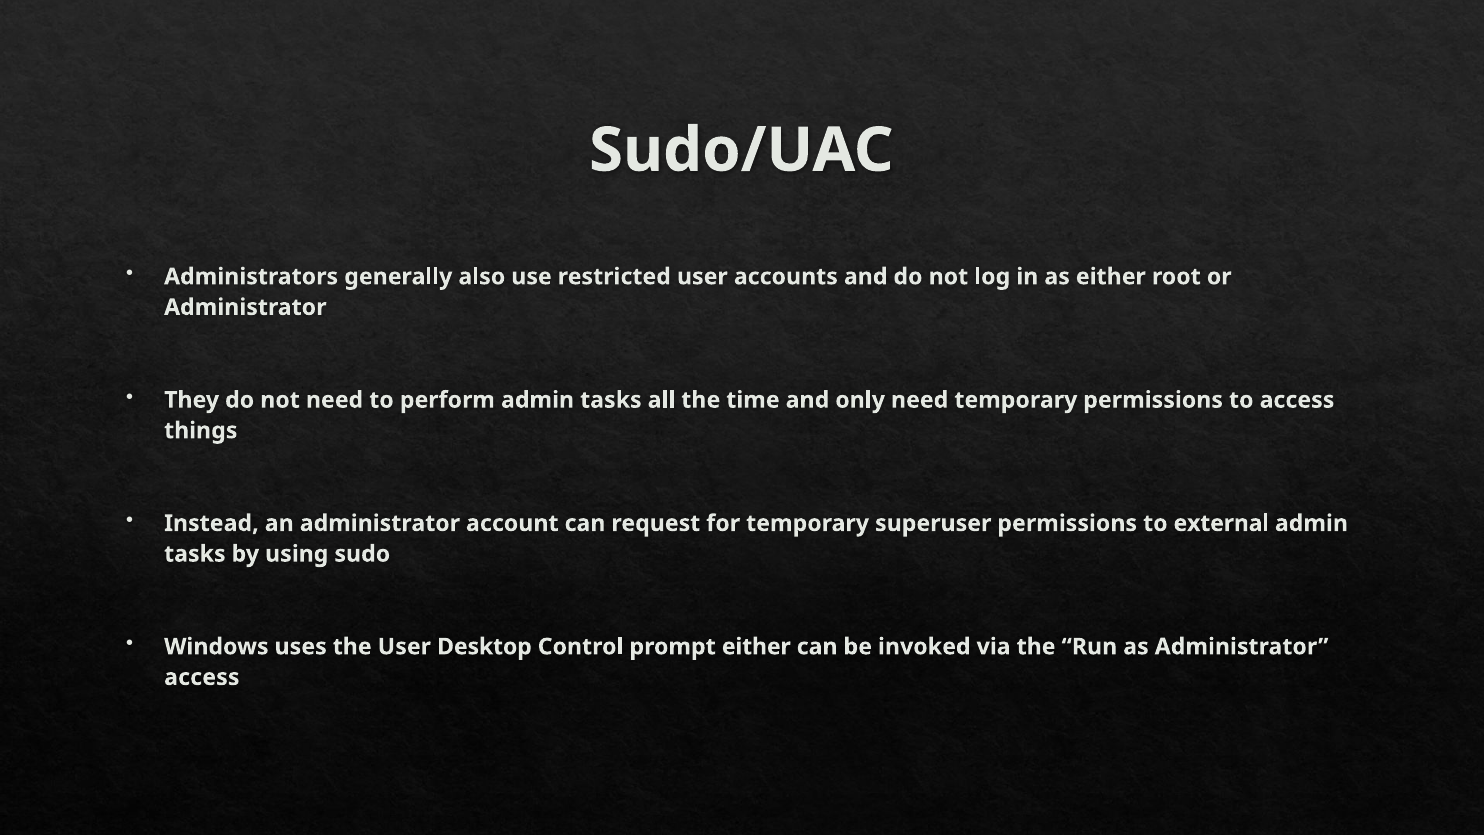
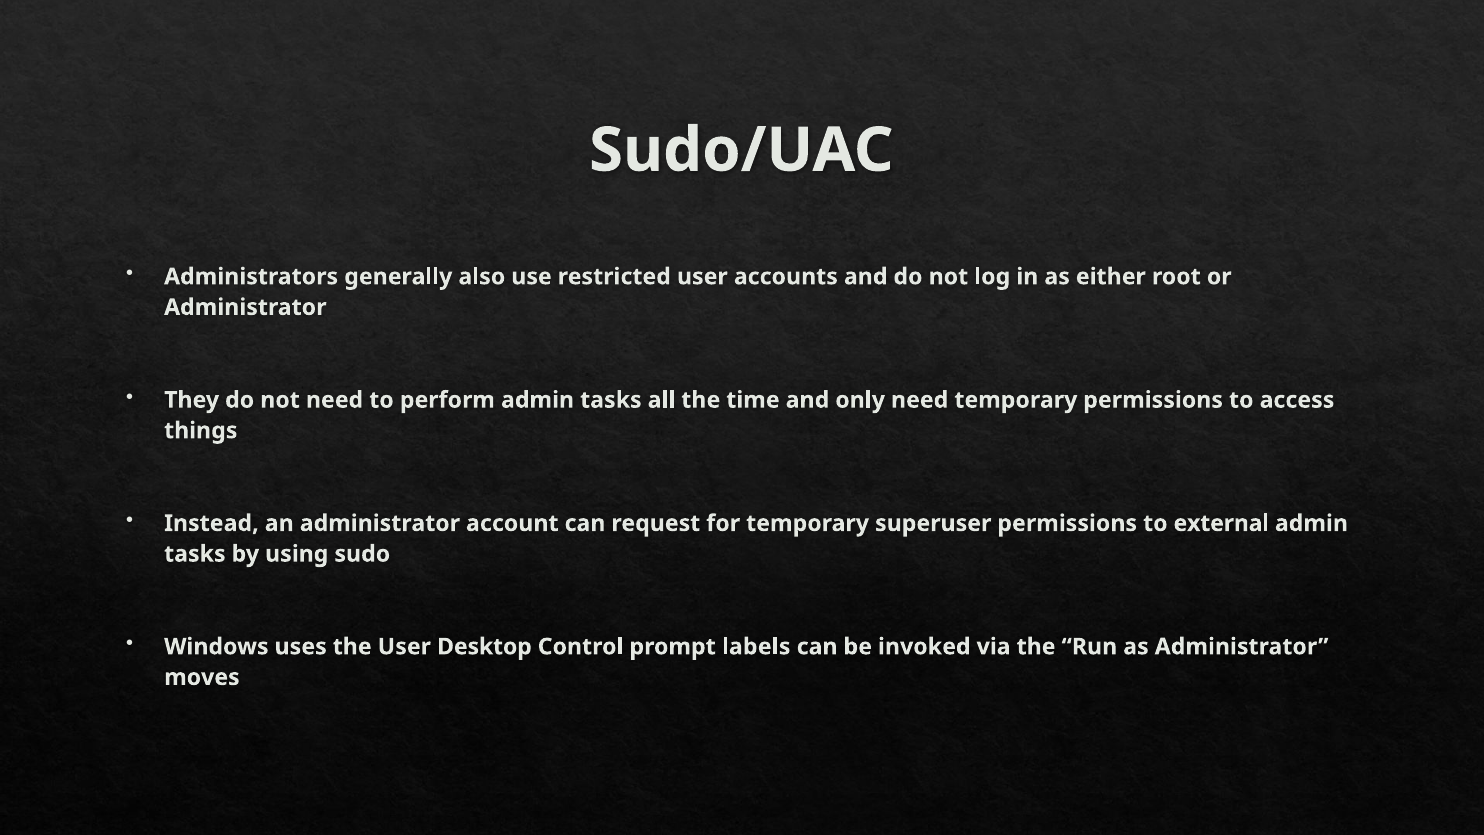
prompt either: either -> labels
access at (202, 677): access -> moves
